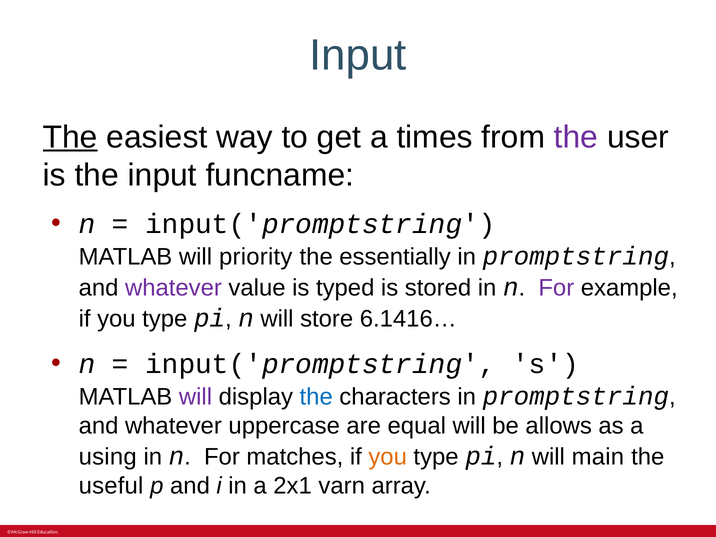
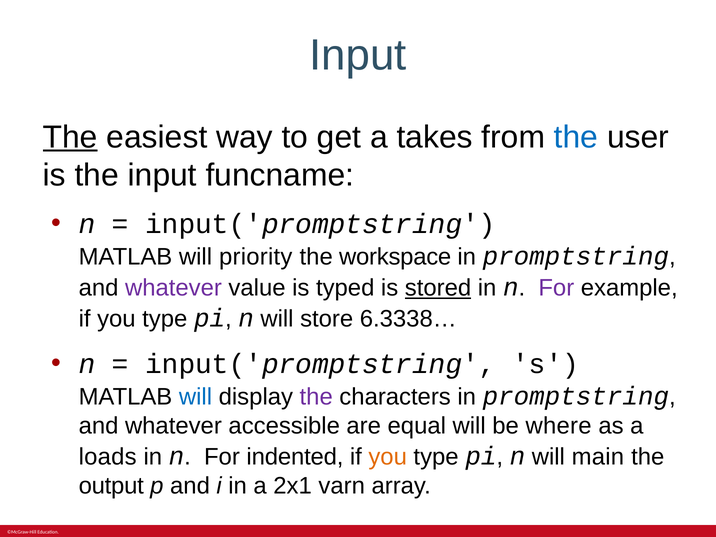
times: times -> takes
the at (576, 137) colour: purple -> blue
essentially: essentially -> workspace
stored underline: none -> present
6.1416…: 6.1416… -> 6.3338…
will at (195, 397) colour: purple -> blue
the at (316, 397) colour: blue -> purple
uppercase: uppercase -> accessible
allows: allows -> where
using: using -> loads
matches: matches -> indented
useful: useful -> output
